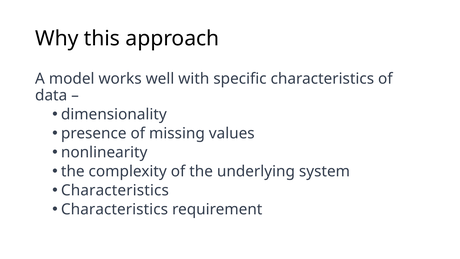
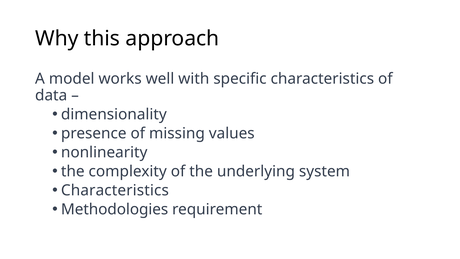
Characteristics at (114, 209): Characteristics -> Methodologies
